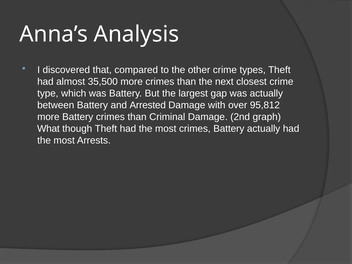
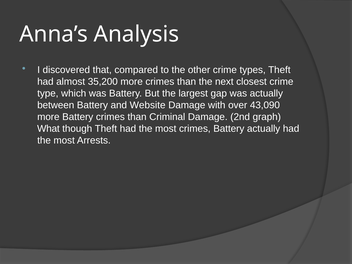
35,500: 35,500 -> 35,200
Arrested: Arrested -> Website
95,812: 95,812 -> 43,090
